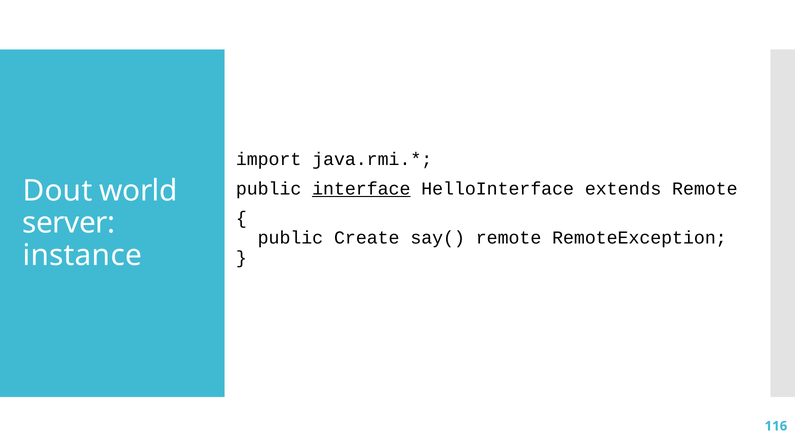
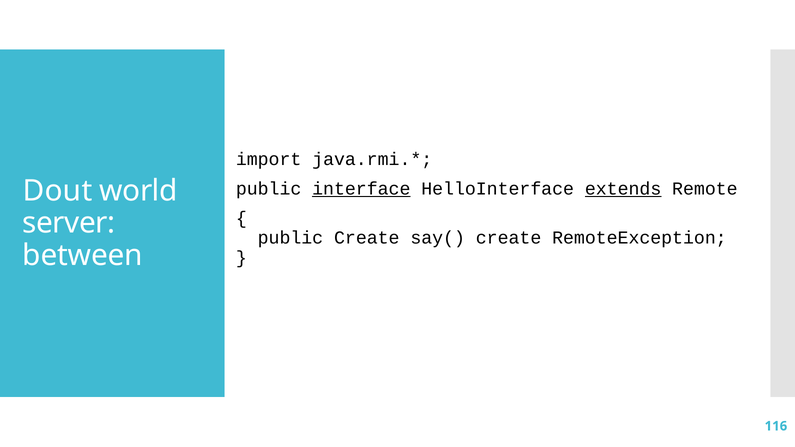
extends underline: none -> present
say( remote: remote -> create
instance: instance -> between
